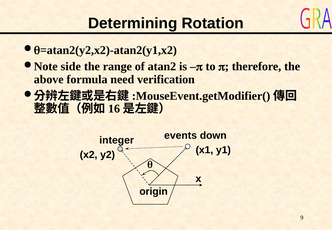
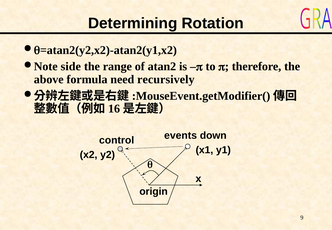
verification: verification -> recursively
integer: integer -> control
